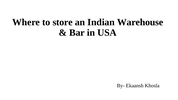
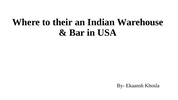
store: store -> their
